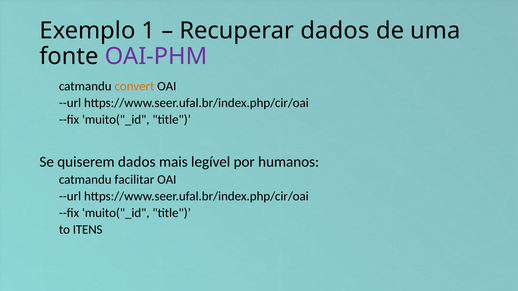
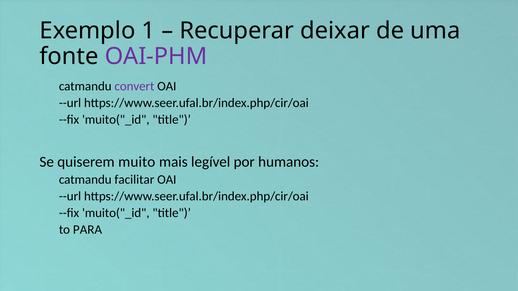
Recuperar dados: dados -> deixar
convert colour: orange -> purple
quiserem dados: dados -> muito
ITENS: ITENS -> PARA
